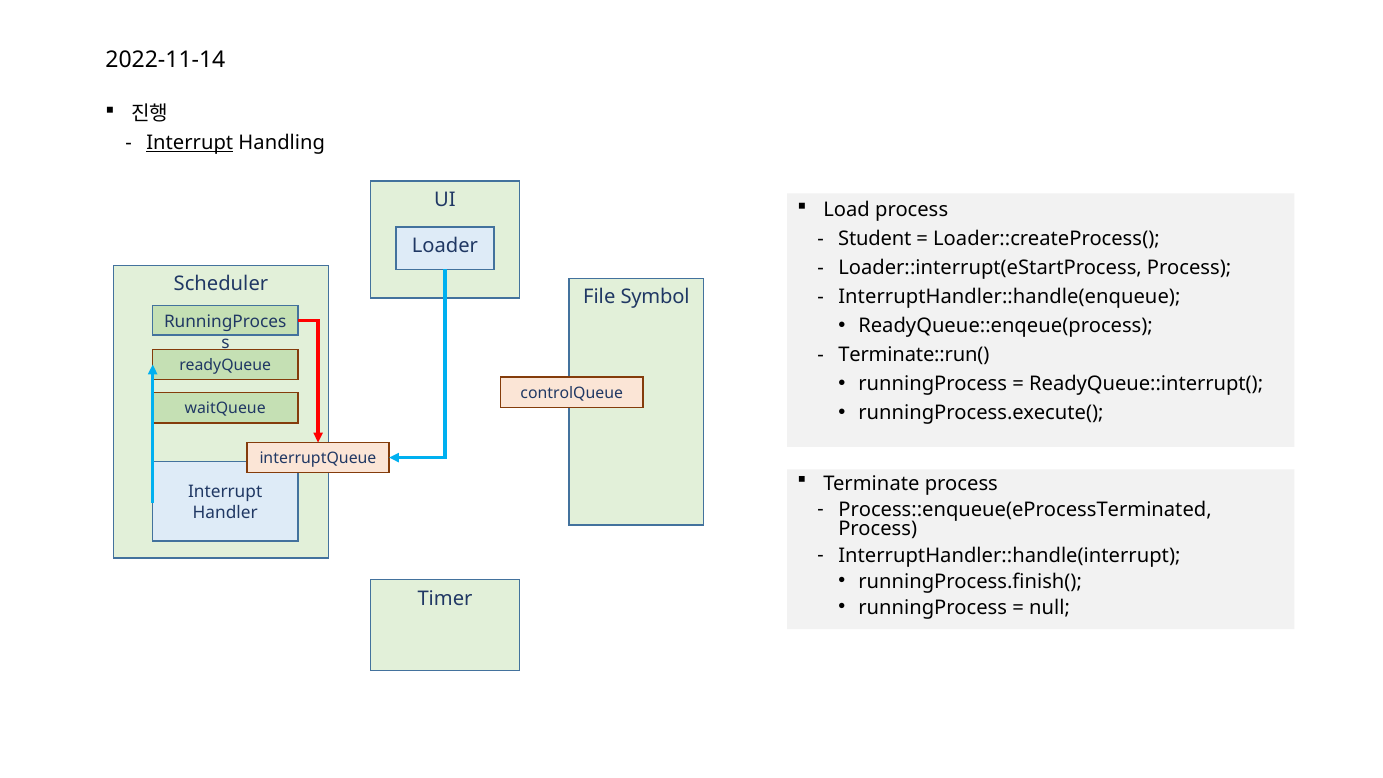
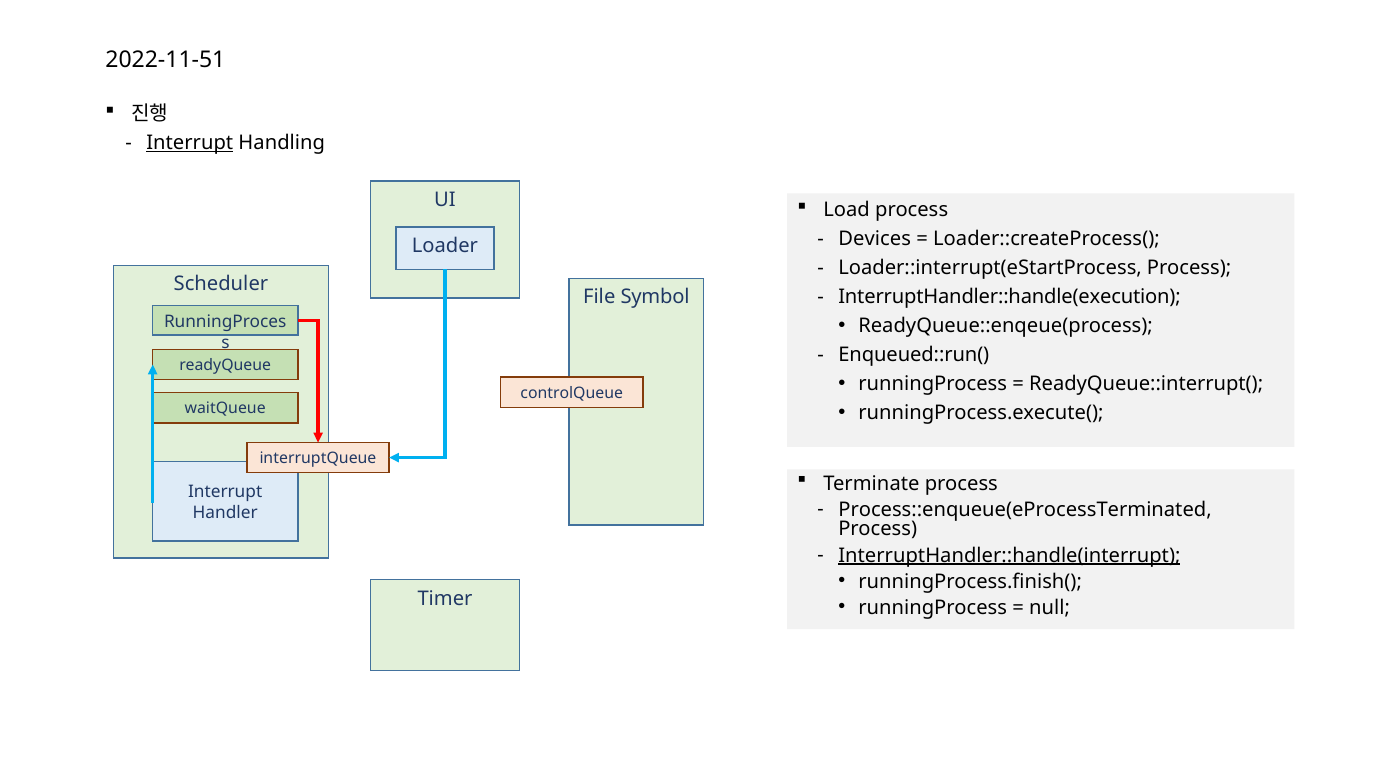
2022-11-14: 2022-11-14 -> 2022-11-51
Student: Student -> Devices
InterruptHandler::handle(enqueue: InterruptHandler::handle(enqueue -> InterruptHandler::handle(execution
Terminate::run(: Terminate::run( -> Enqueued::run(
InterruptHandler::handle(interrupt underline: none -> present
